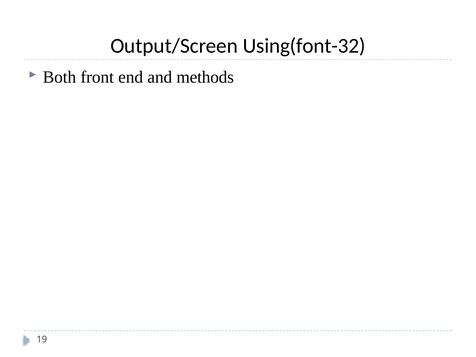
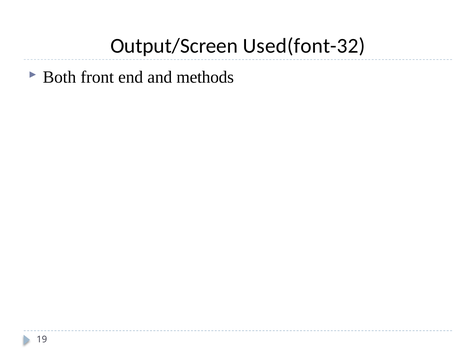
Using(font-32: Using(font-32 -> Used(font-32
